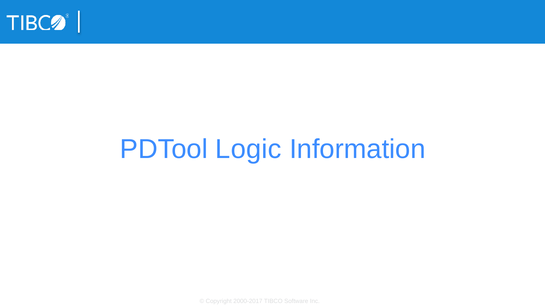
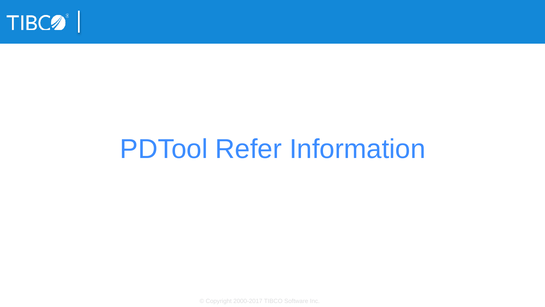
Logic: Logic -> Refer
